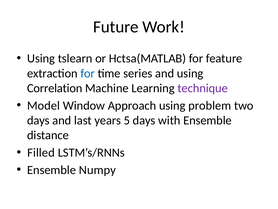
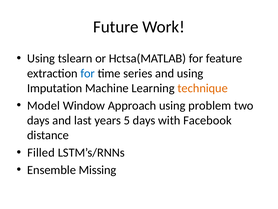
Correlation: Correlation -> Imputation
technique colour: purple -> orange
with Ensemble: Ensemble -> Facebook
Numpy: Numpy -> Missing
